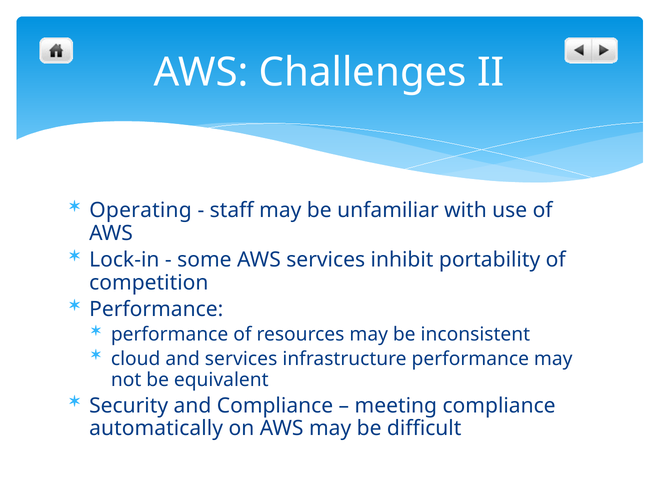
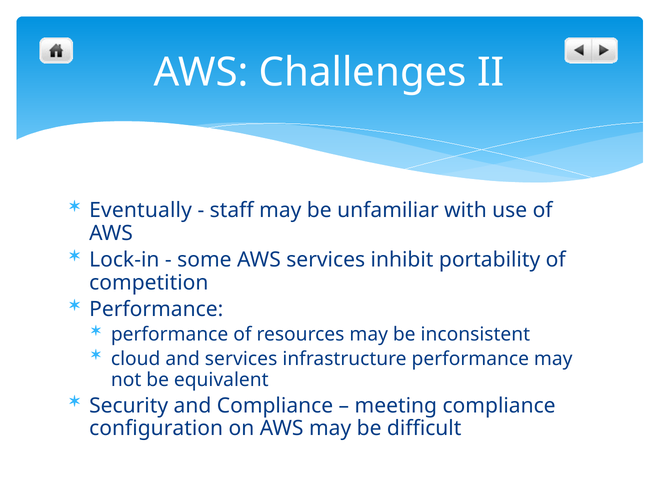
Operating: Operating -> Eventually
automatically: automatically -> configuration
